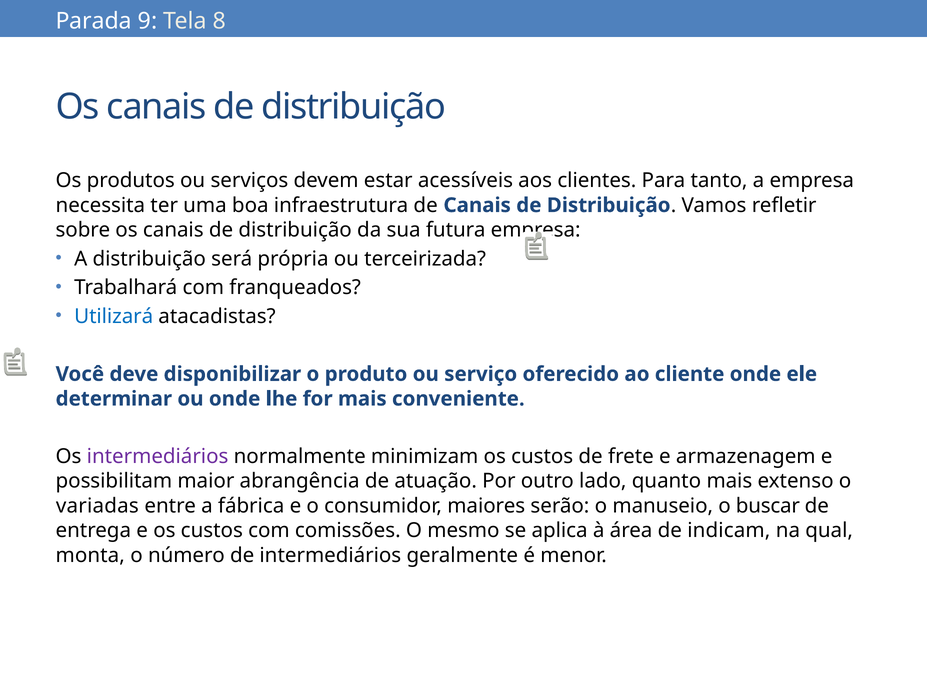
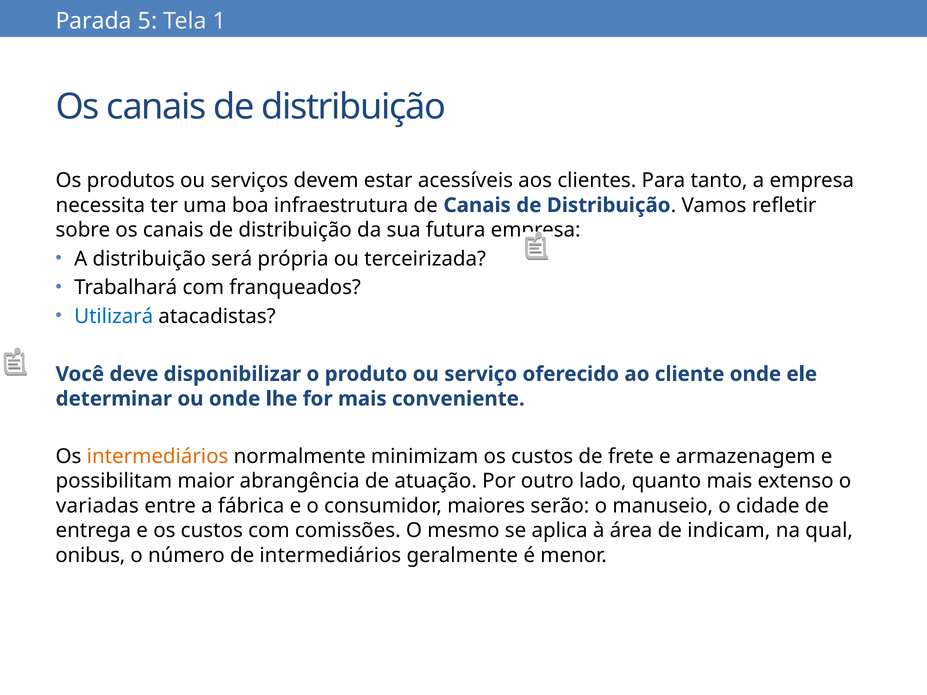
9: 9 -> 5
8: 8 -> 1
intermediários at (158, 457) colour: purple -> orange
buscar: buscar -> cidade
monta: monta -> onibus
